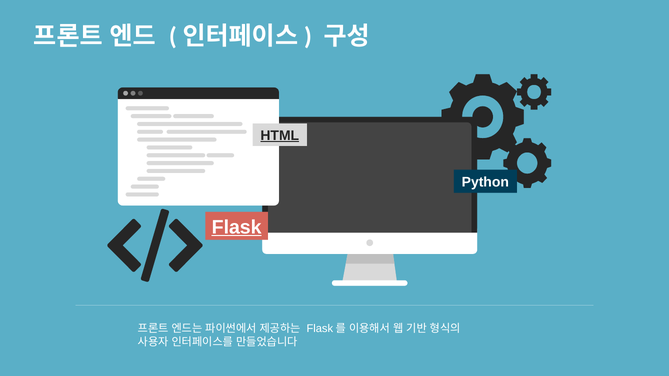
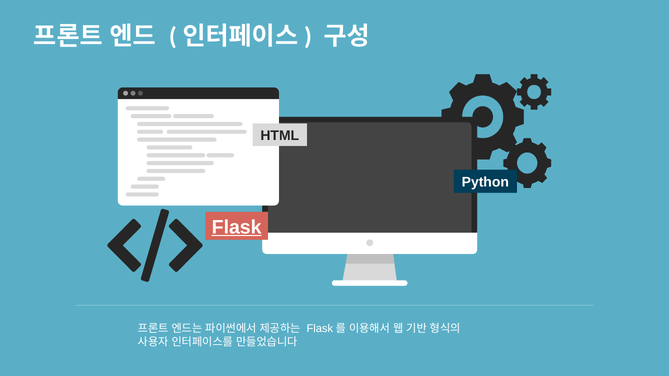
HTML underline: present -> none
